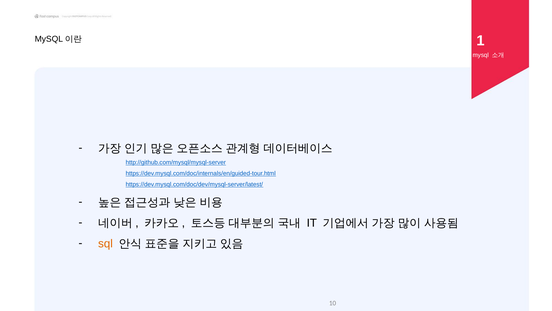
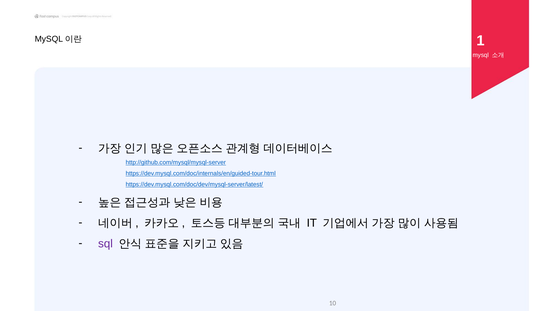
sql colour: orange -> purple
